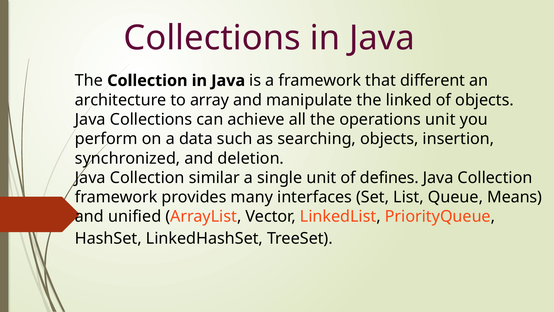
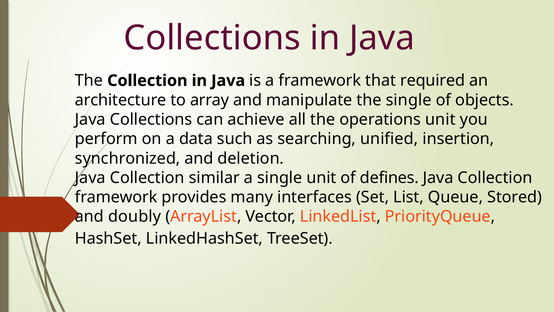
different: different -> required
the linked: linked -> single
searching objects: objects -> unified
Means: Means -> Stored
unified: unified -> doubly
